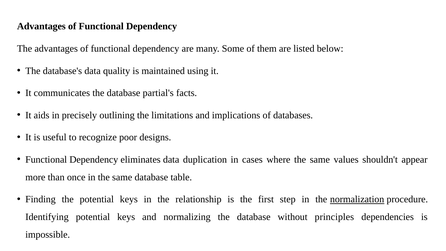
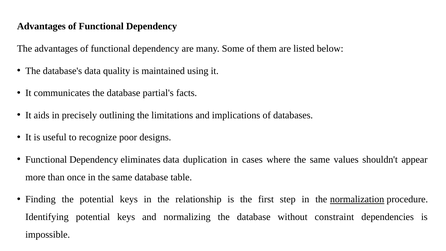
principles: principles -> constraint
